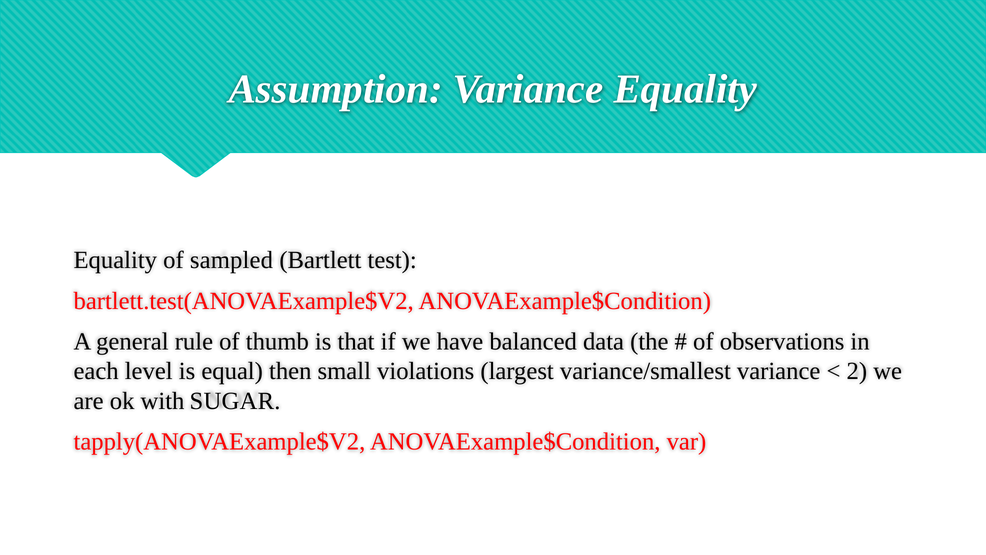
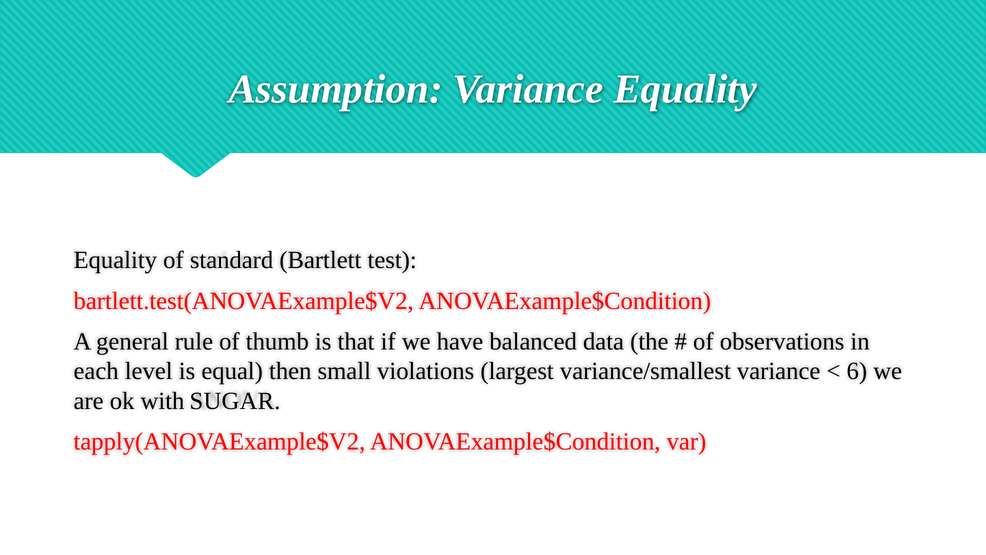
sampled: sampled -> standard
2: 2 -> 6
